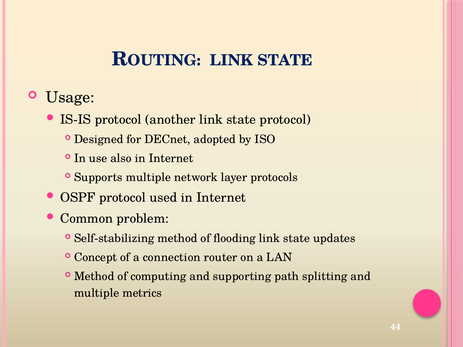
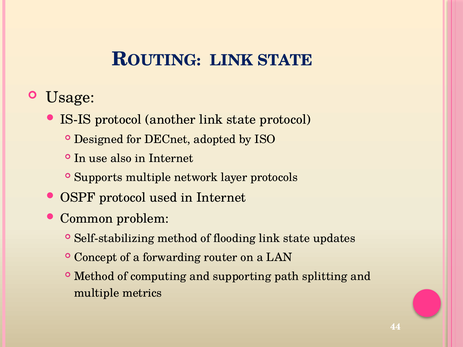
connection: connection -> forwarding
